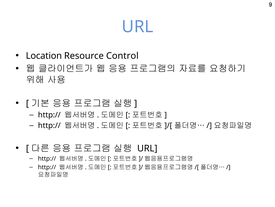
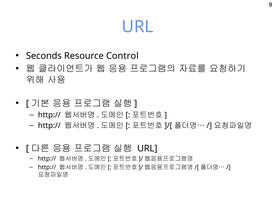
Location: Location -> Seconds
